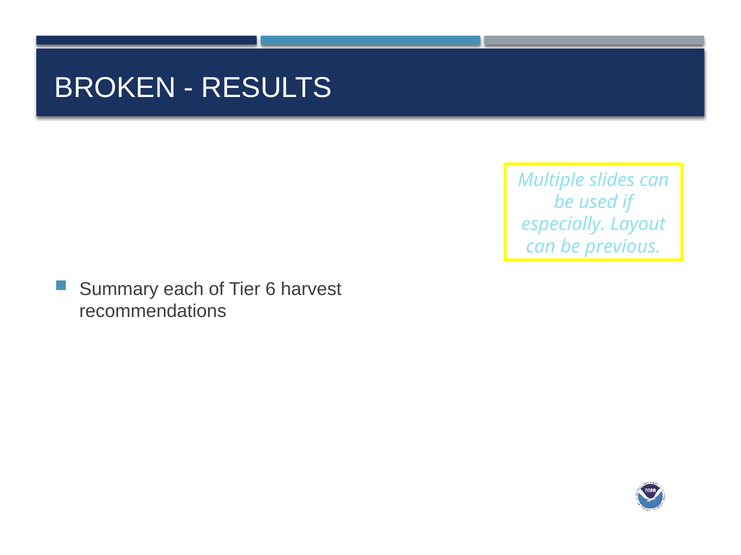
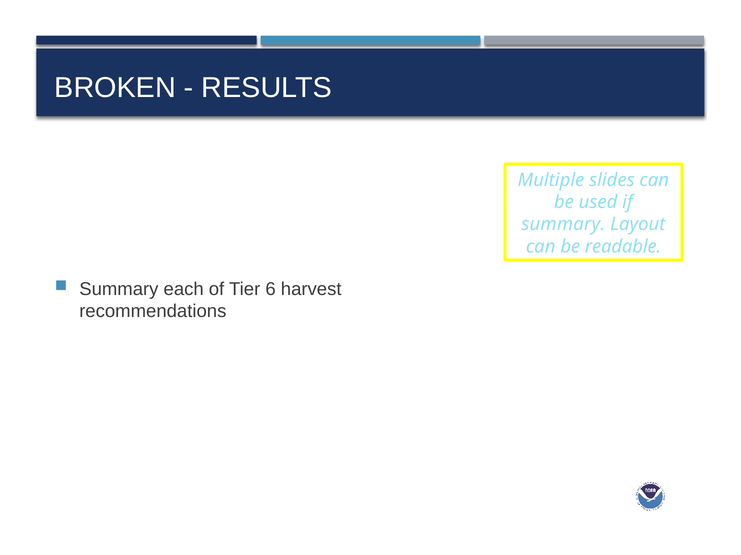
especially at (563, 225): especially -> summary
previous: previous -> readable
